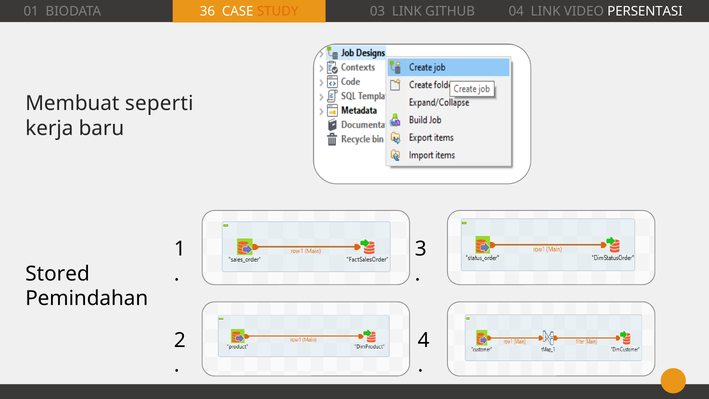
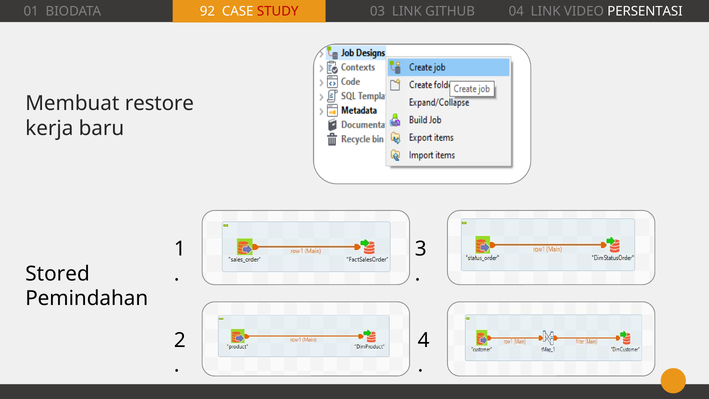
36: 36 -> 92
STUDY colour: orange -> red
seperti: seperti -> restore
